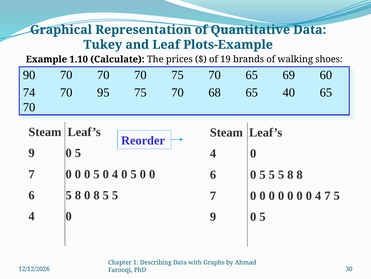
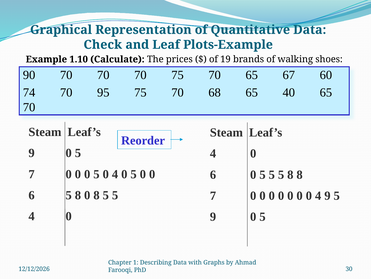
Tukey: Tukey -> Check
69: 69 -> 67
4 7: 7 -> 9
